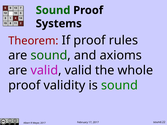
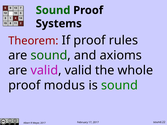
validity: validity -> modus
